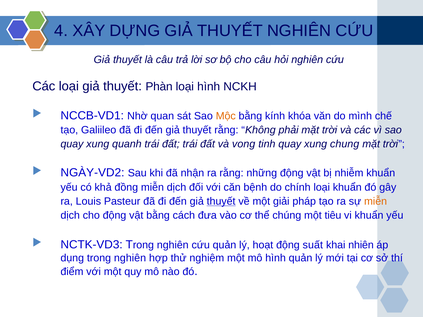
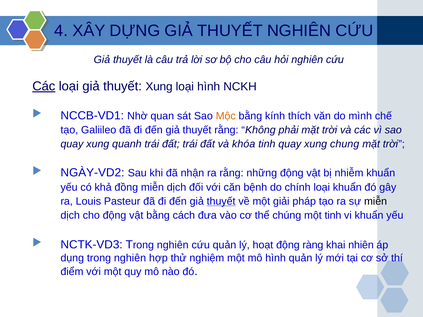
Các at (44, 86) underline: none -> present
thuyết Phàn: Phàn -> Xung
khóa: khóa -> thích
vong: vong -> khóa
miễn at (376, 201) colour: orange -> black
một tiêu: tiêu -> tinh
suất: suất -> ràng
